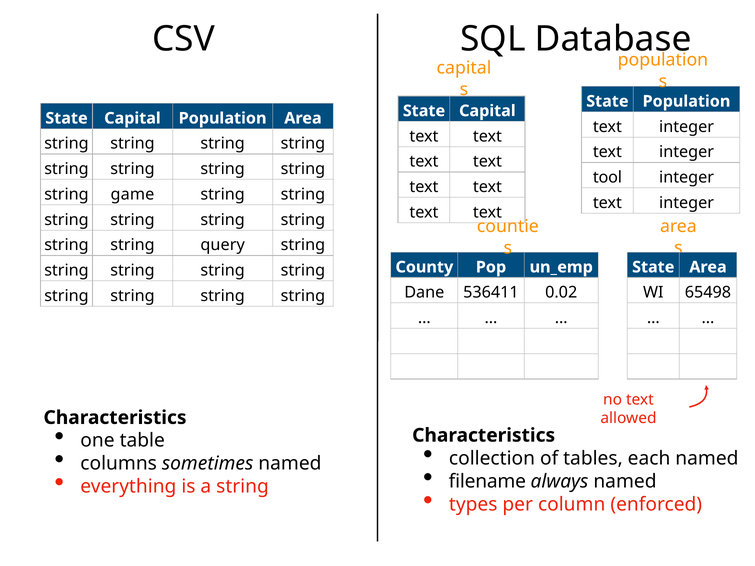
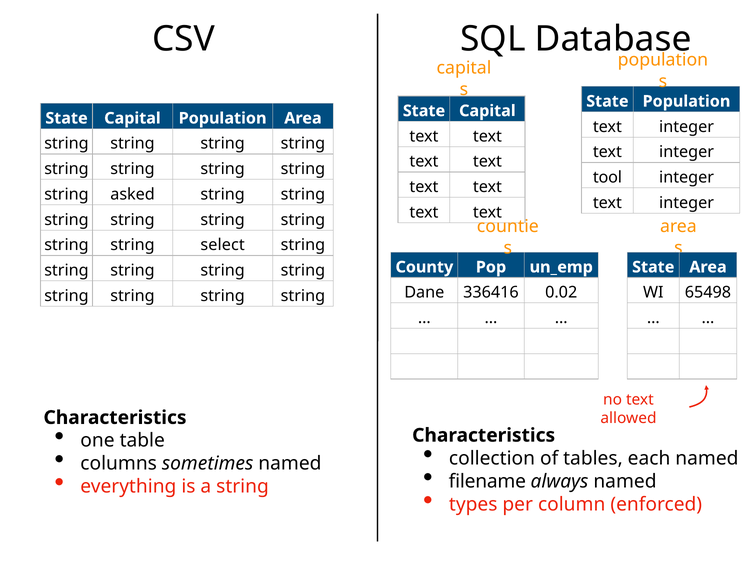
game: game -> asked
query: query -> select
536411: 536411 -> 336416
